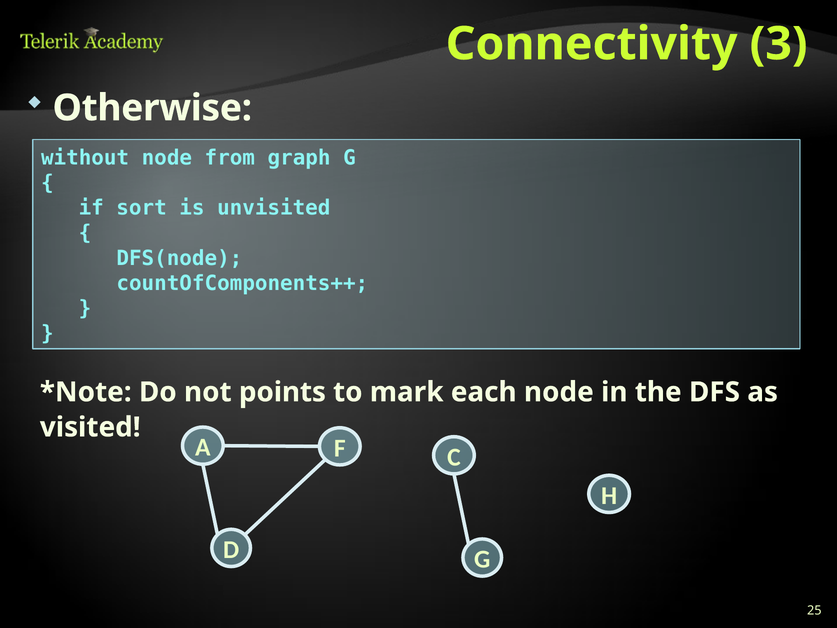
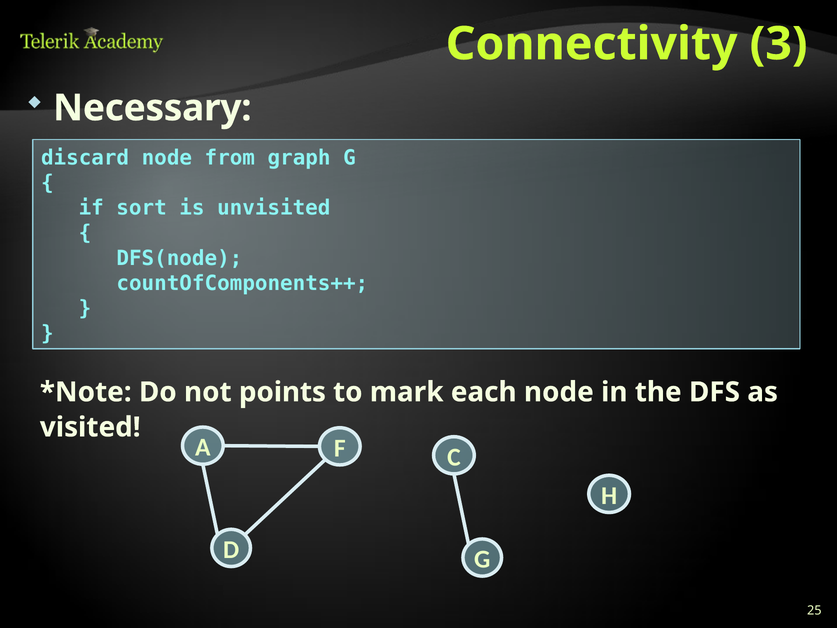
Otherwise: Otherwise -> Necessary
without: without -> discard
